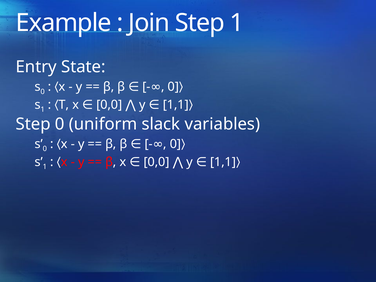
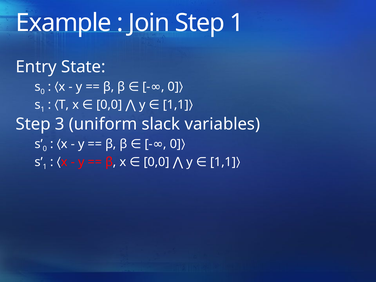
Step 0: 0 -> 3
